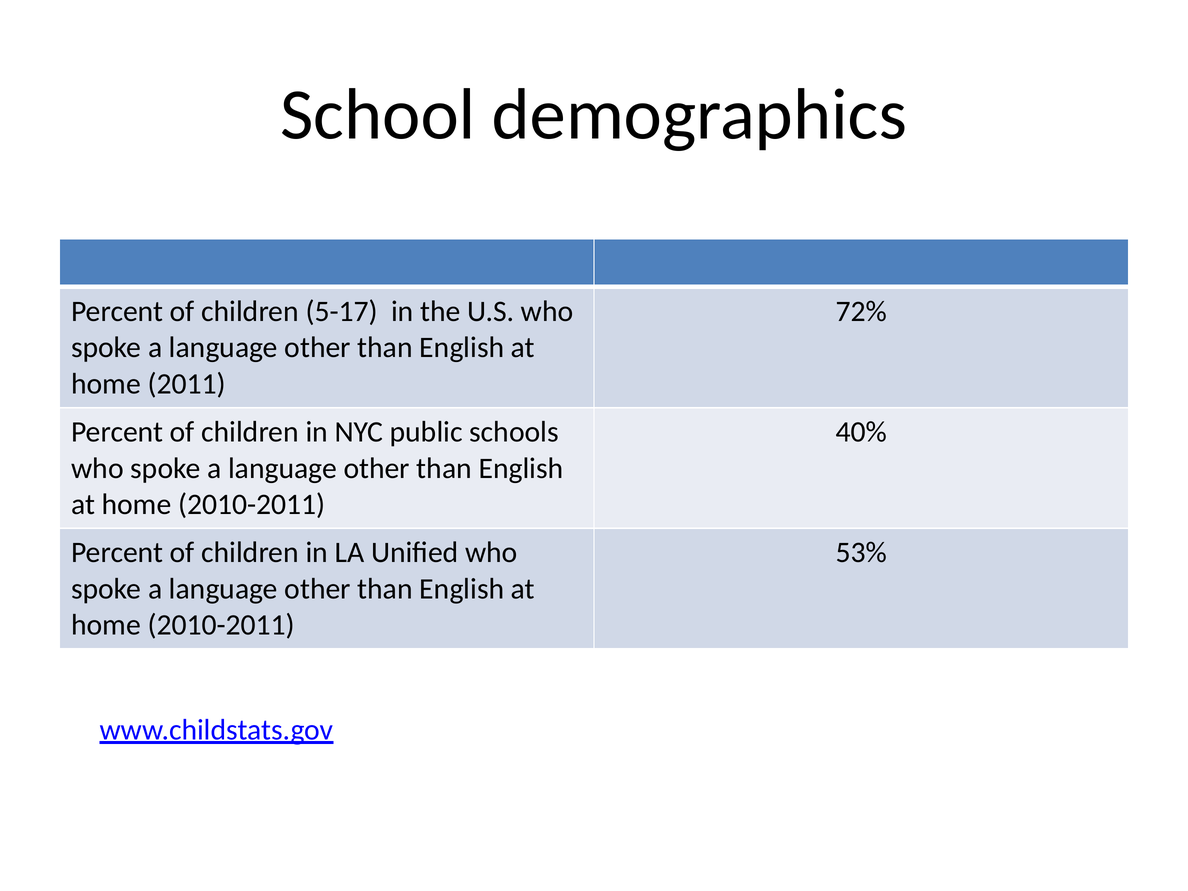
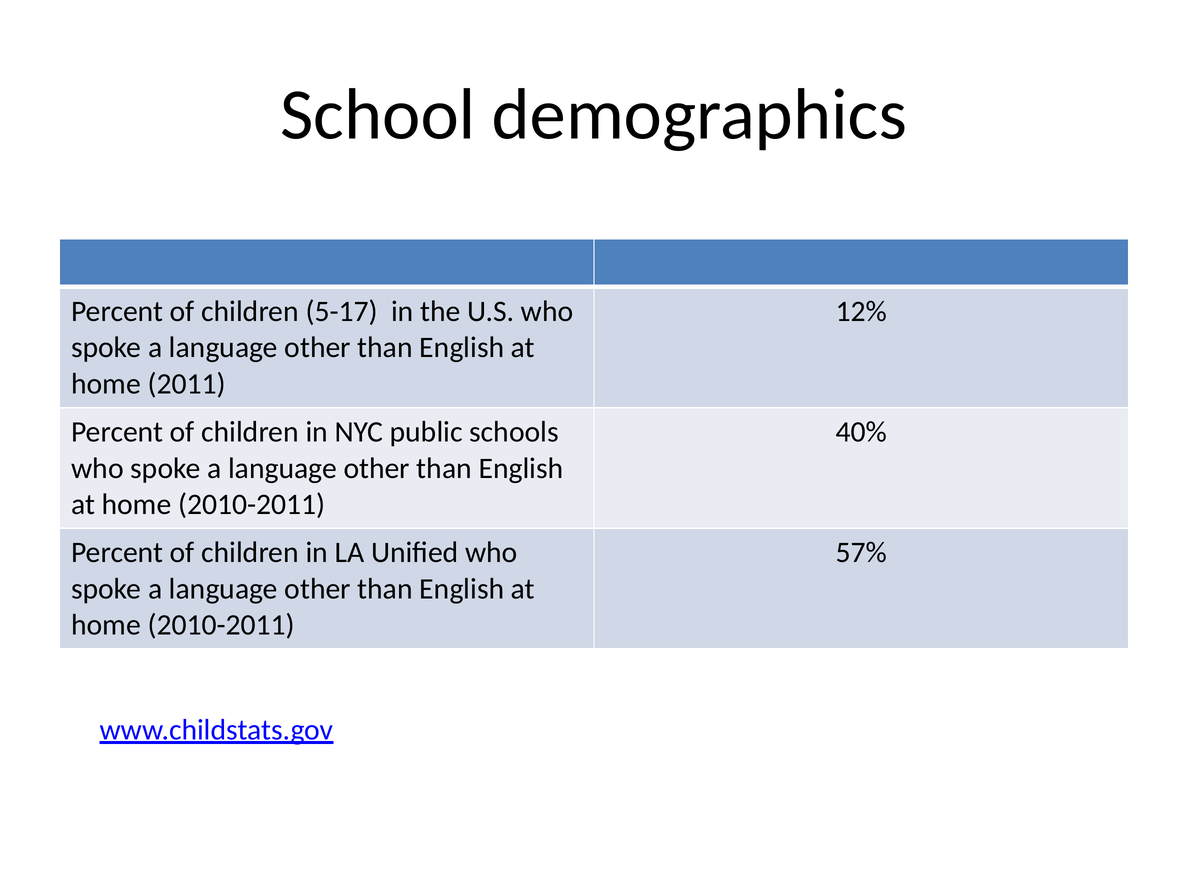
72%: 72% -> 12%
53%: 53% -> 57%
